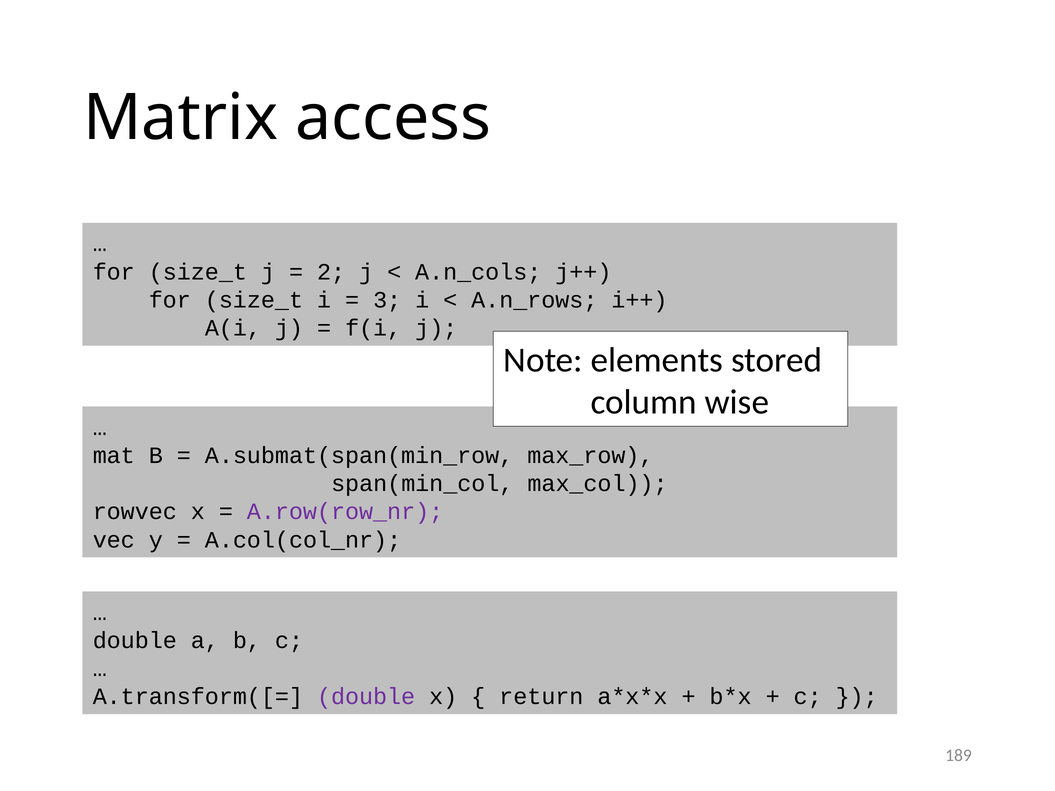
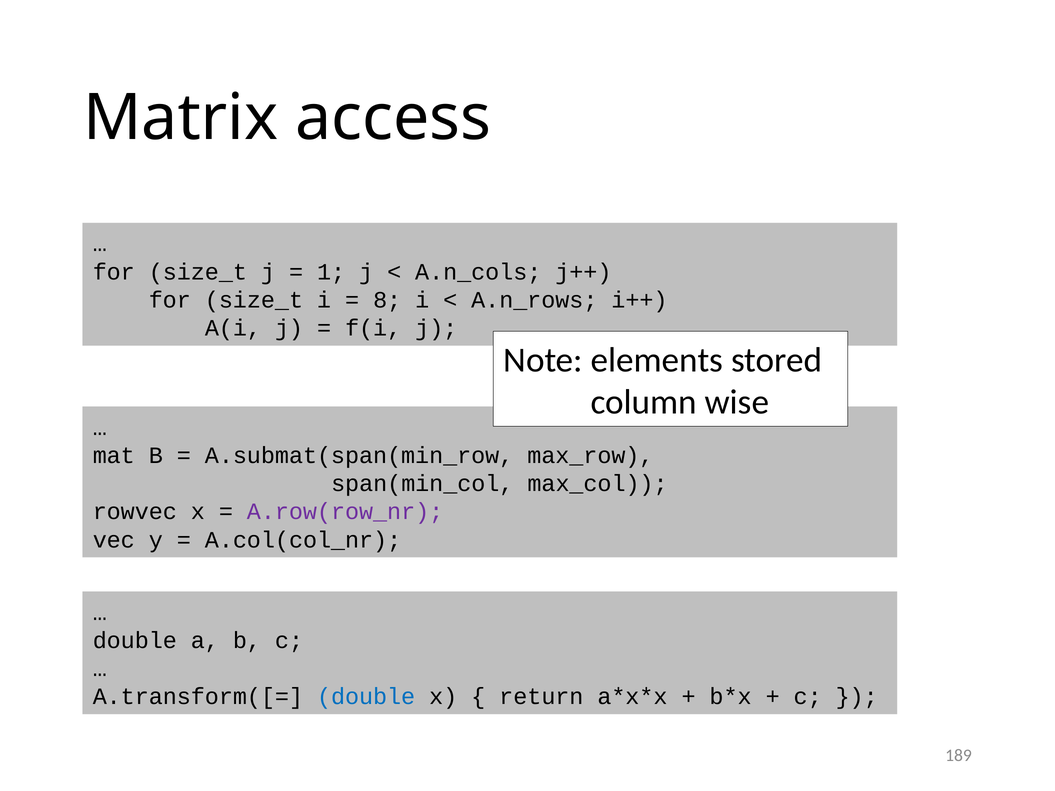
2: 2 -> 1
3: 3 -> 8
double at (366, 697) colour: purple -> blue
